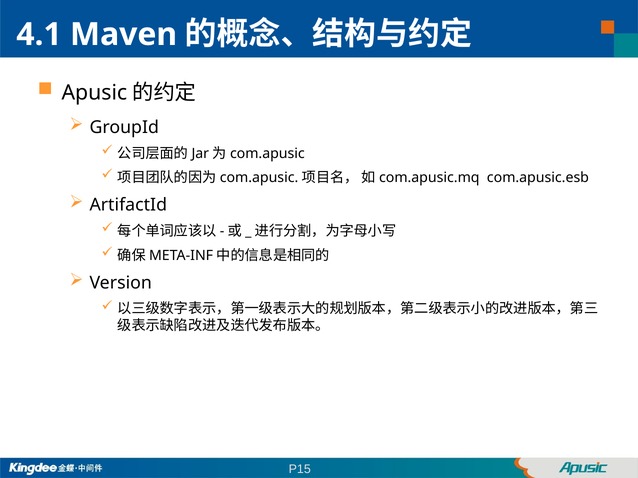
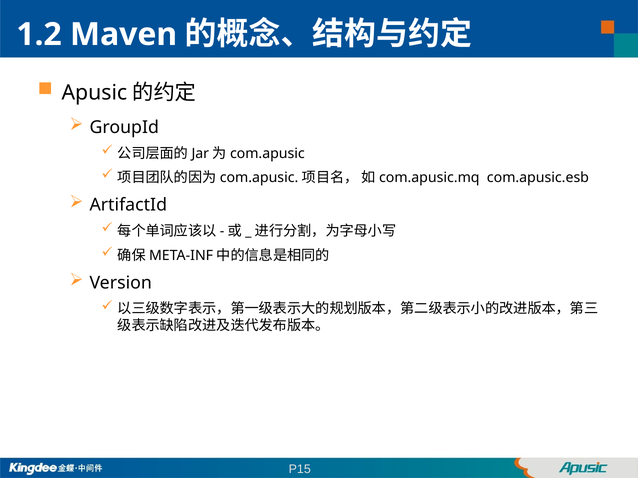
4.1: 4.1 -> 1.2
